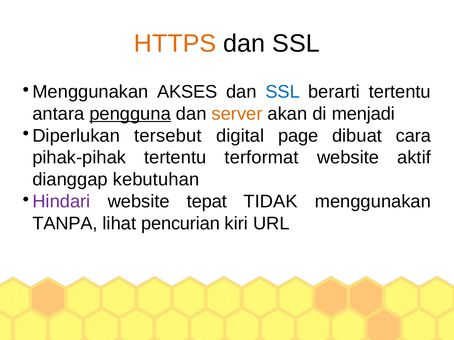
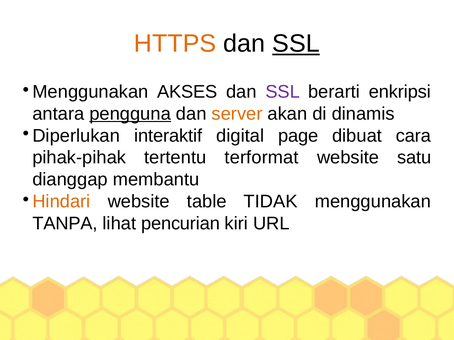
SSL at (296, 44) underline: none -> present
SSL at (283, 92) colour: blue -> purple
berarti tertentu: tertentu -> enkripsi
menjadi: menjadi -> dinamis
tersebut: tersebut -> interaktif
aktif: aktif -> satu
kebutuhan: kebutuhan -> membantu
Hindari colour: purple -> orange
tepat: tepat -> table
